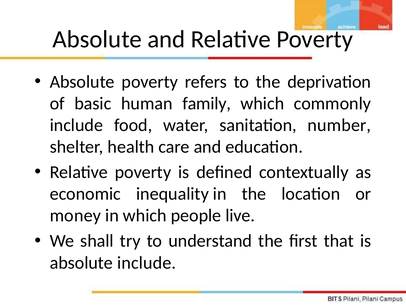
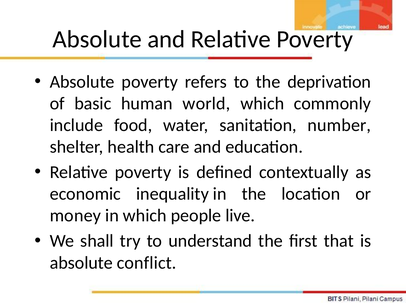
family: family -> world
absolute include: include -> conflict
